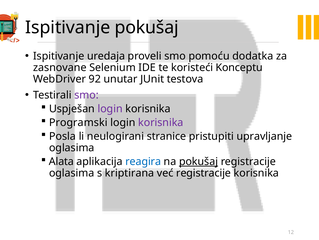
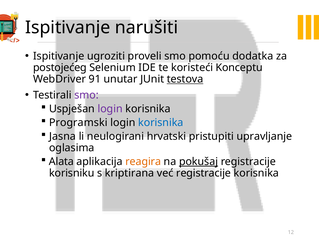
Ispitivanje pokušaj: pokušaj -> narušiti
uredaja: uredaja -> ugroziti
zasnovane: zasnovane -> postojećeg
92: 92 -> 91
testova underline: none -> present
korisnika at (161, 122) colour: purple -> blue
Posla: Posla -> Jasna
stranice: stranice -> hrvatski
reagira colour: blue -> orange
oglasima at (72, 173): oglasima -> korisniku
